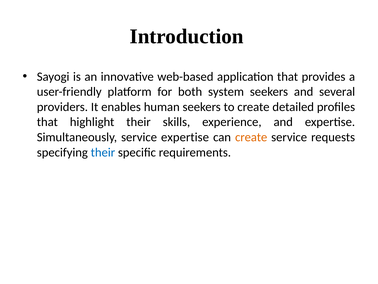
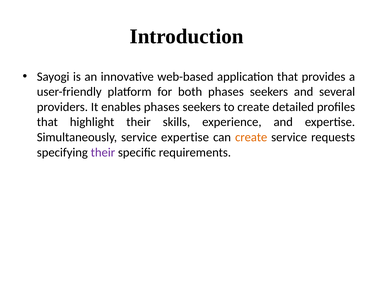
both system: system -> phases
enables human: human -> phases
their at (103, 152) colour: blue -> purple
